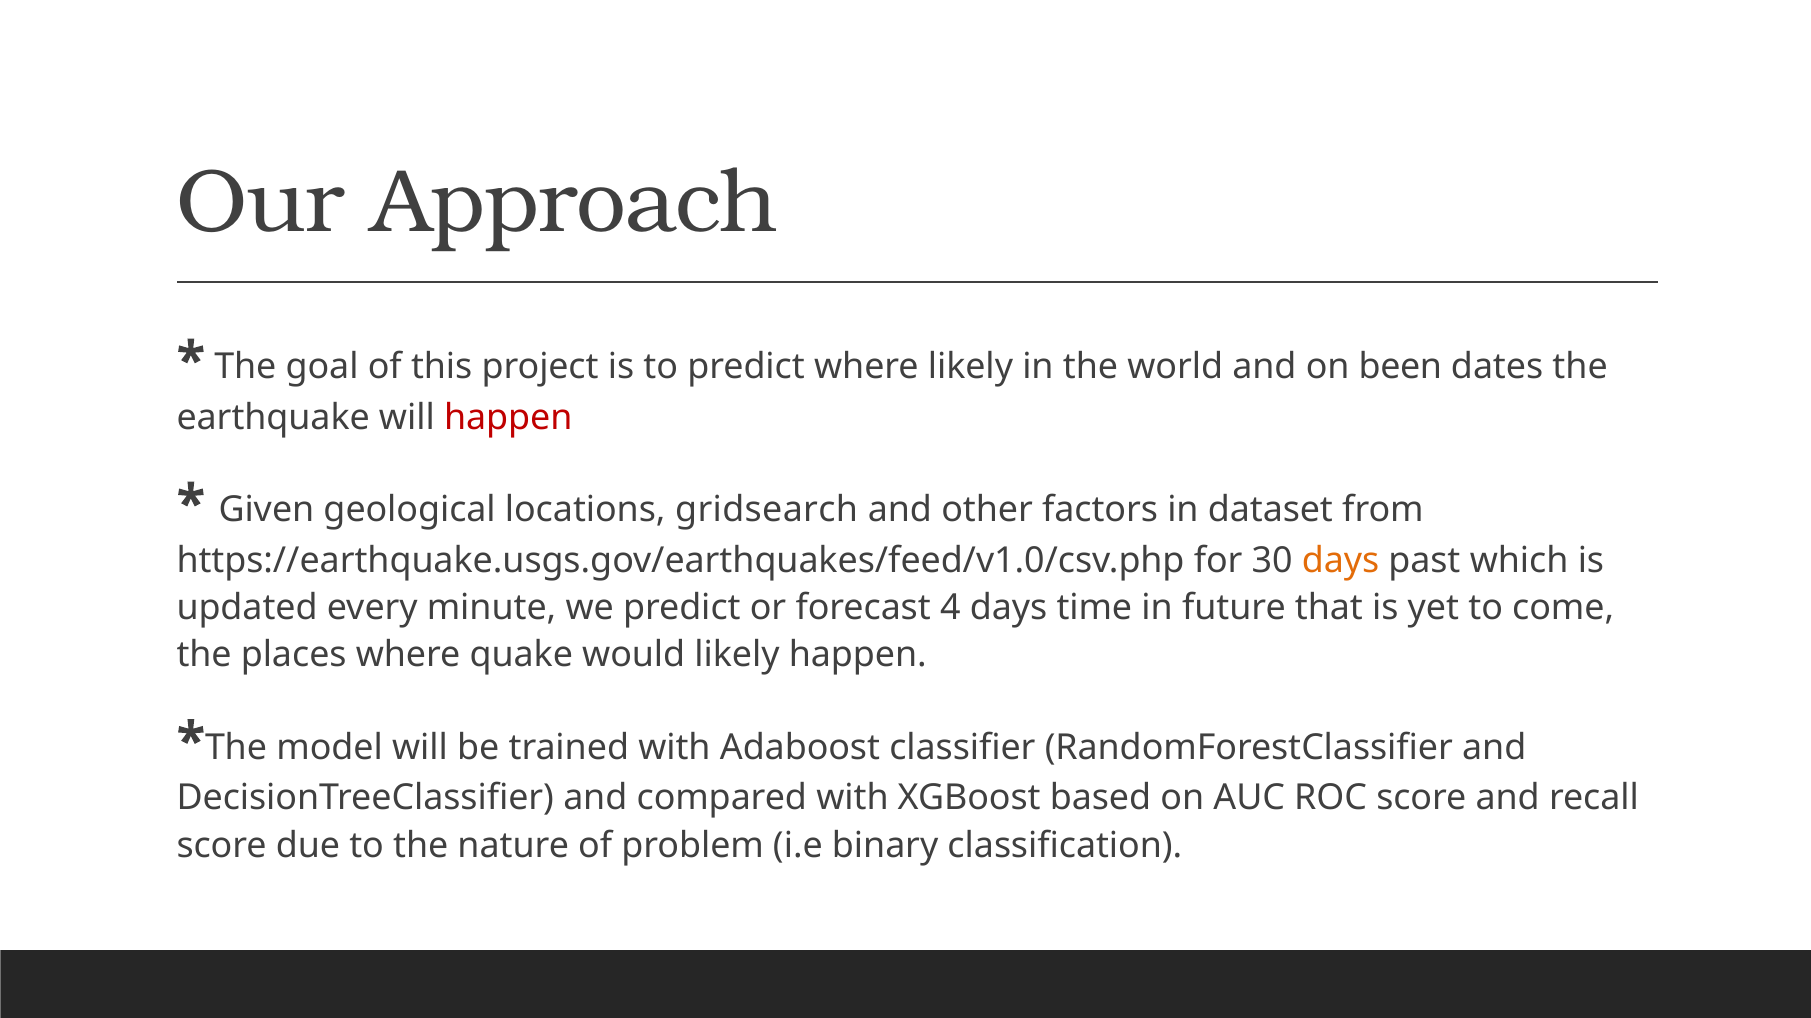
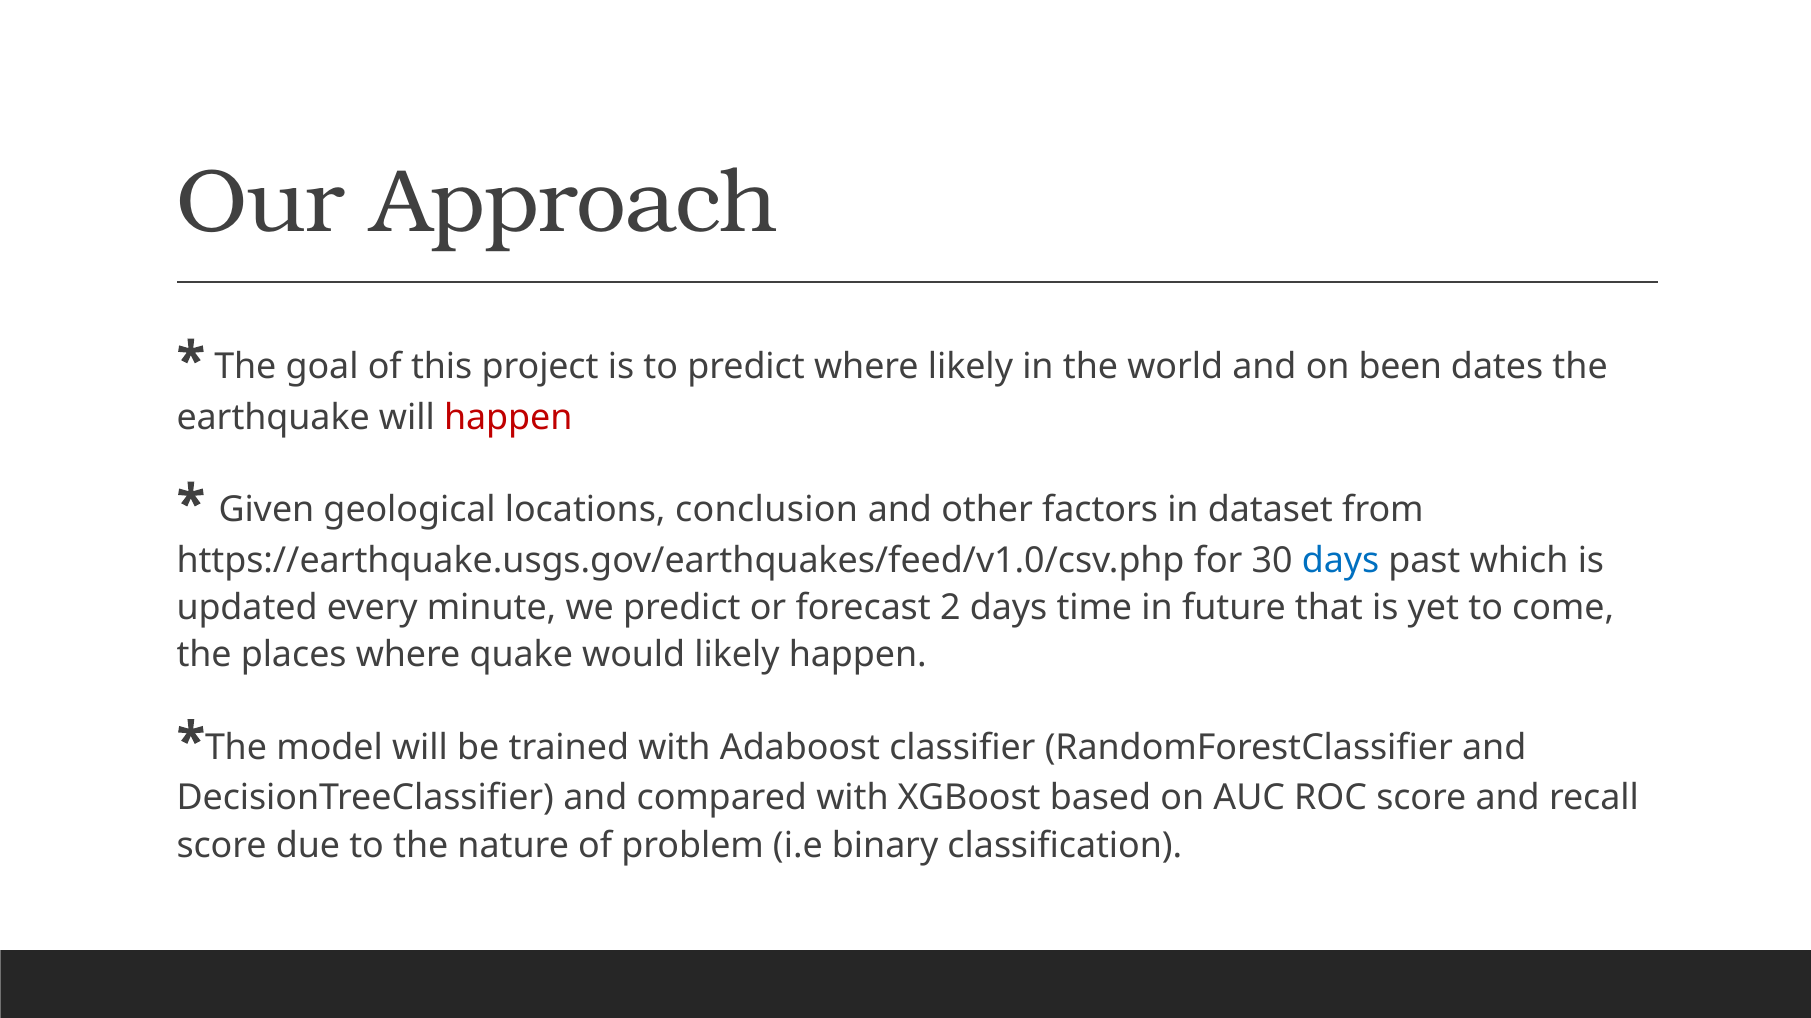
gridsearch: gridsearch -> conclusion
days at (1341, 561) colour: orange -> blue
4: 4 -> 2
